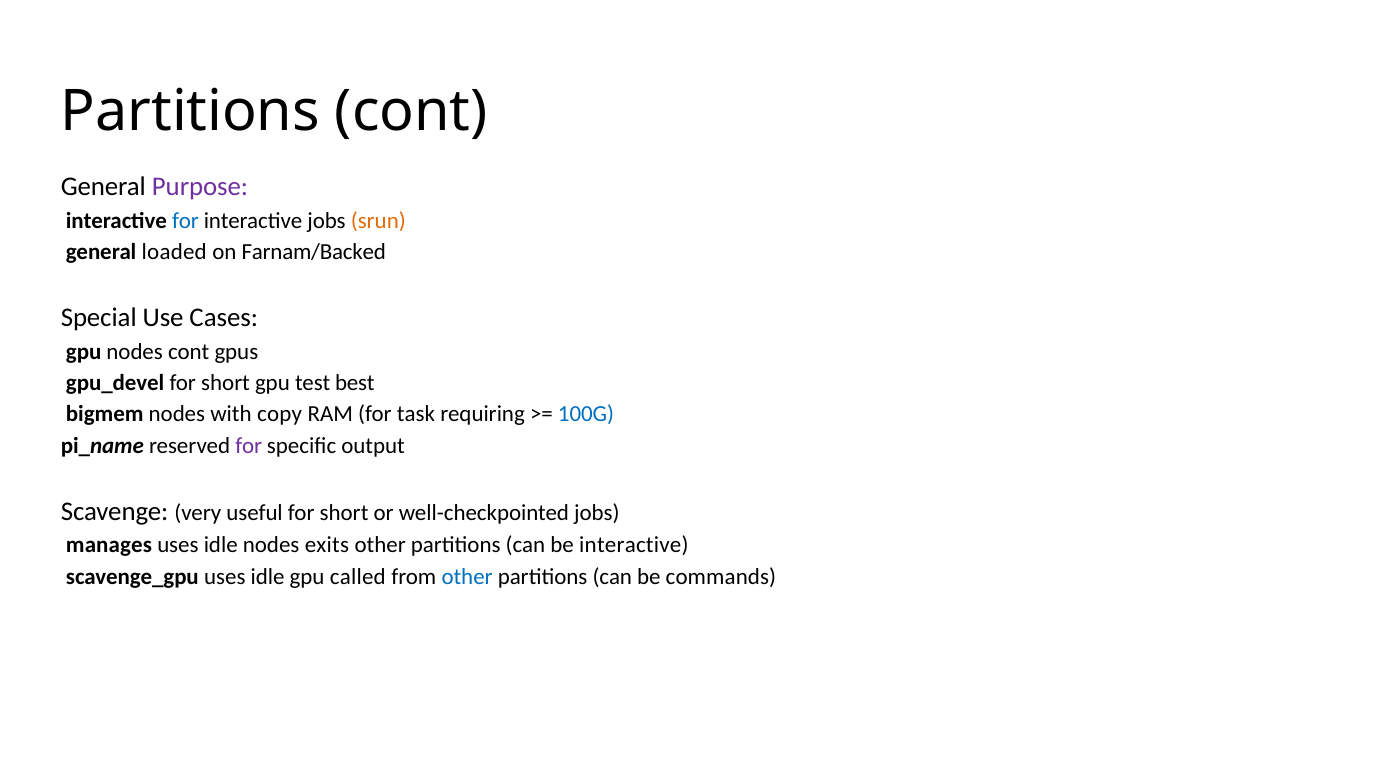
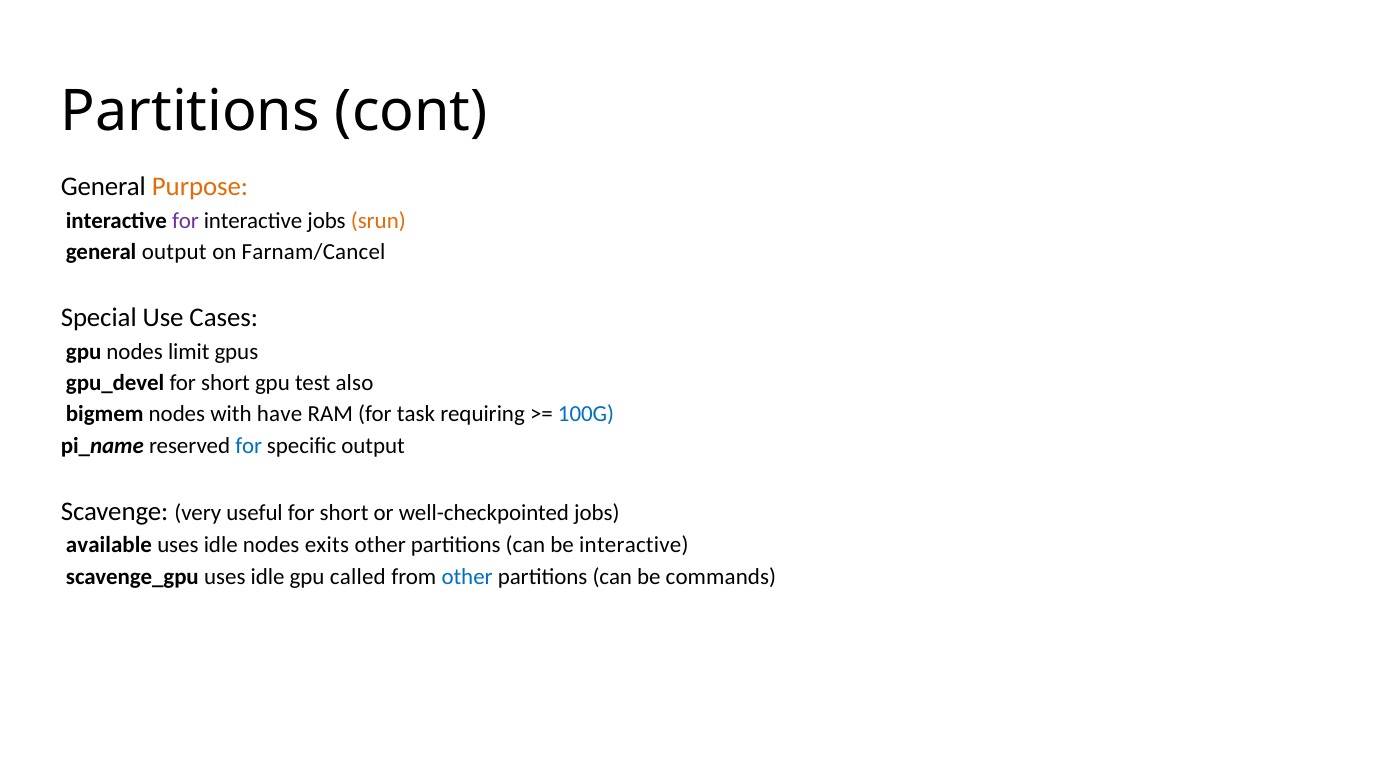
Purpose colour: purple -> orange
for at (185, 220) colour: blue -> purple
general loaded: loaded -> output
Farnam/Backed: Farnam/Backed -> Farnam/Cancel
nodes cont: cont -> limit
best: best -> also
copy: copy -> have
for at (249, 445) colour: purple -> blue
manages: manages -> available
